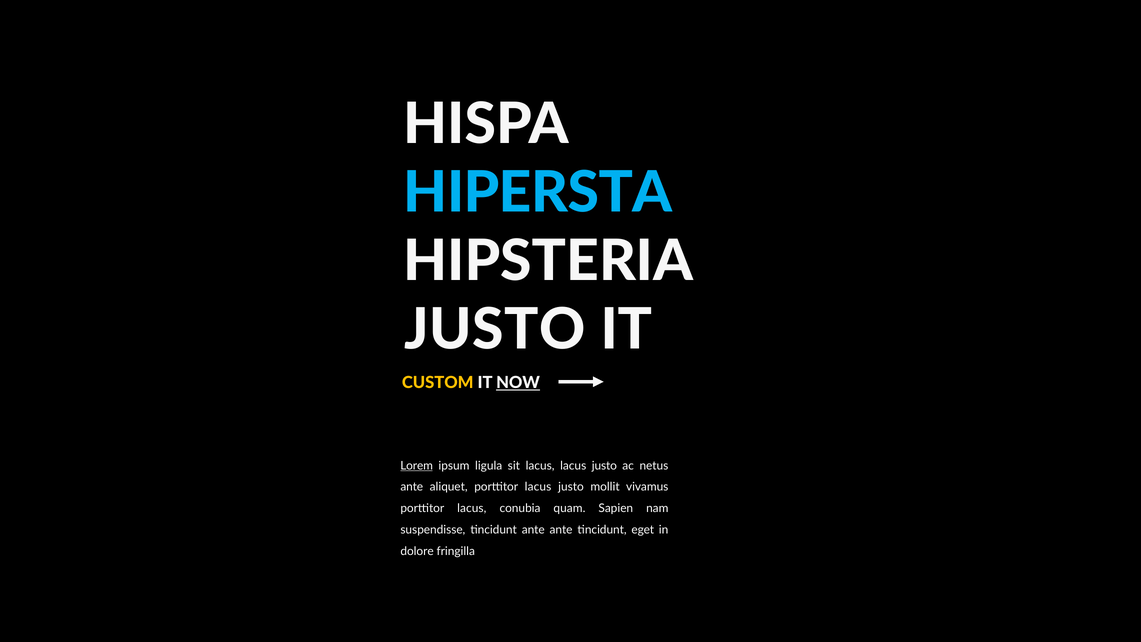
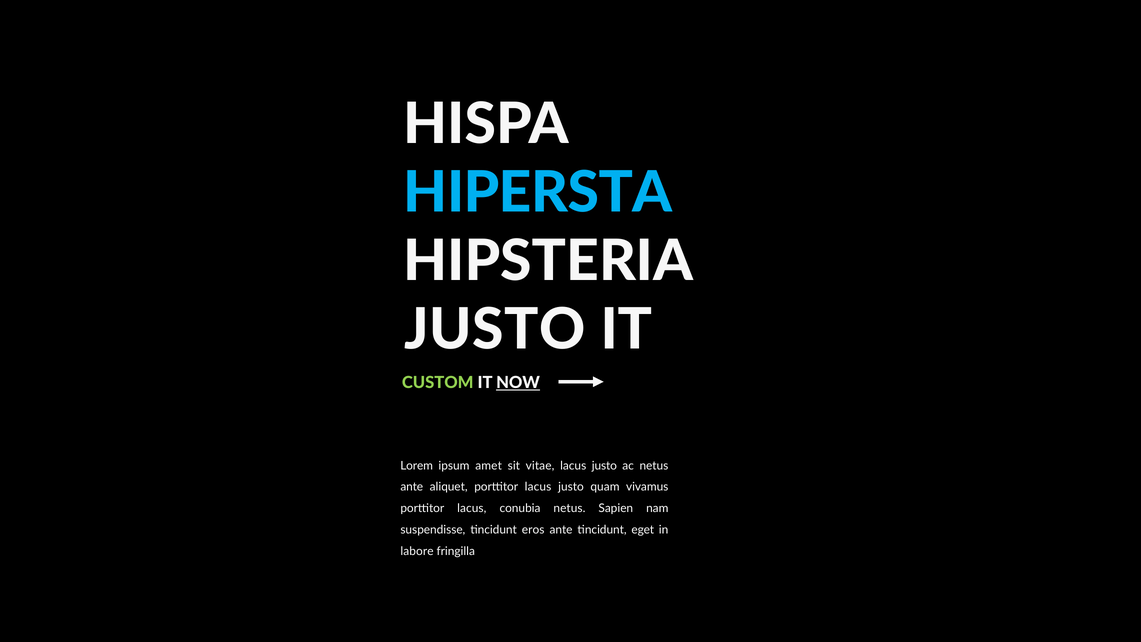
CUSTOM colour: yellow -> light green
Lorem underline: present -> none
ligula: ligula -> amet
sit lacus: lacus -> vitae
mollit: mollit -> quam
conubia quam: quam -> netus
tincidunt ante: ante -> eros
dolore: dolore -> labore
